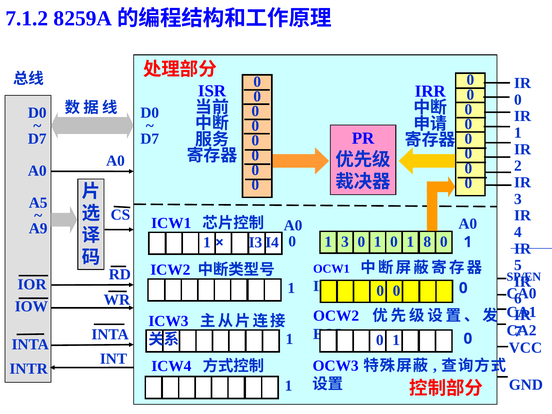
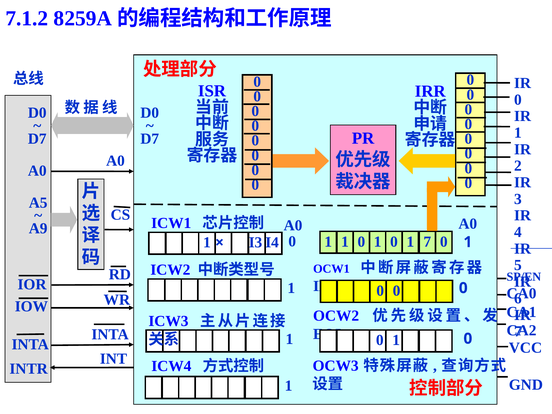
3 at (345, 242): 3 -> 1
1 8: 8 -> 7
